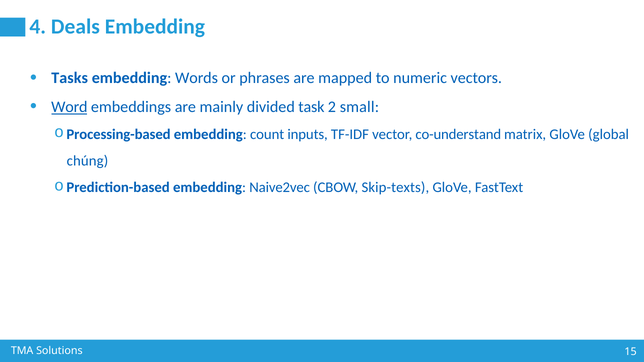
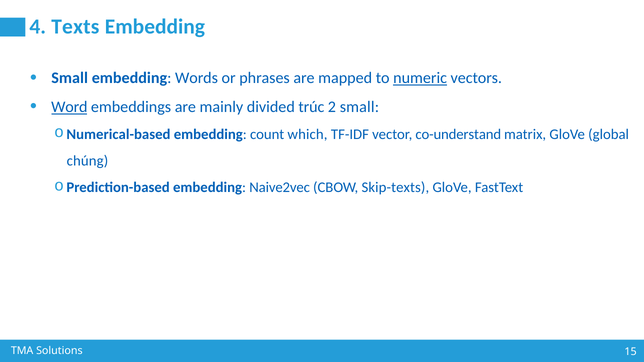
Deals: Deals -> Texts
Tasks at (70, 78): Tasks -> Small
numeric underline: none -> present
task: task -> trúc
Processing-based: Processing-based -> Numerical-based
inputs: inputs -> which
